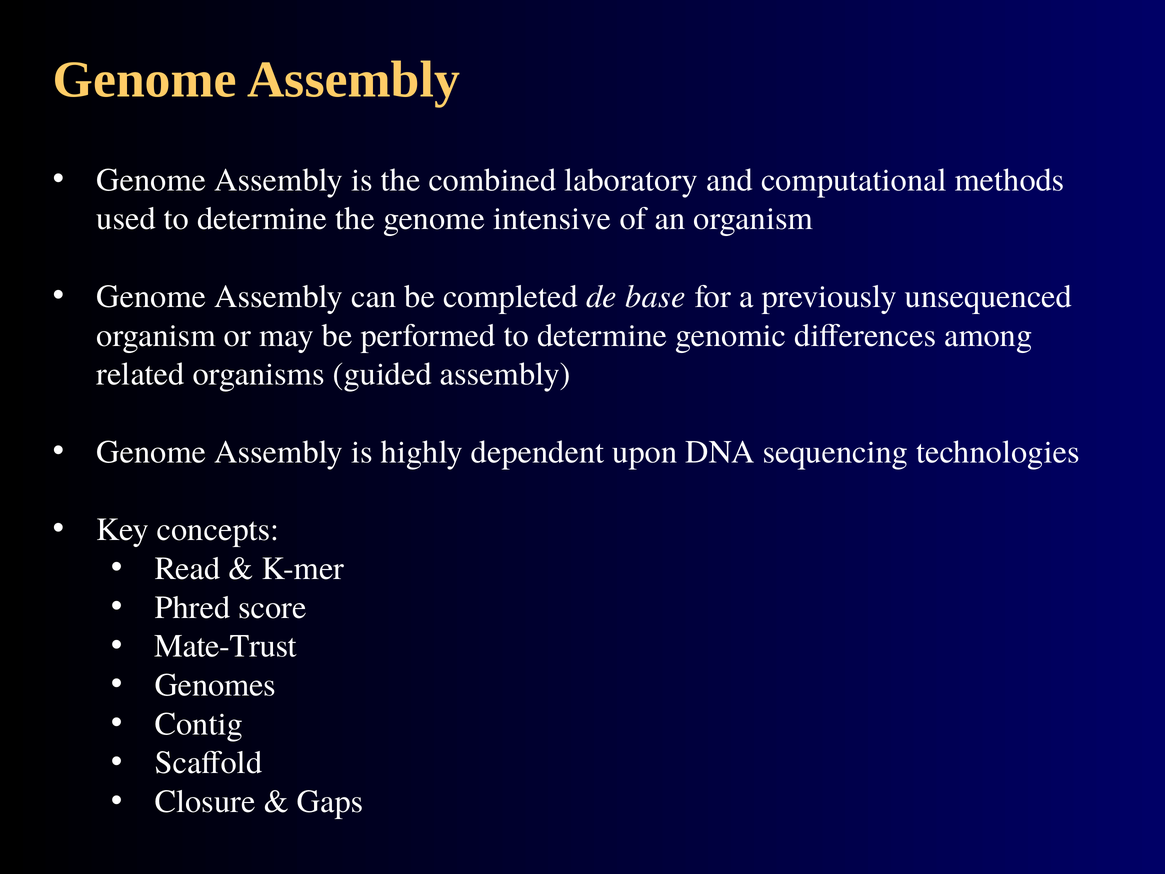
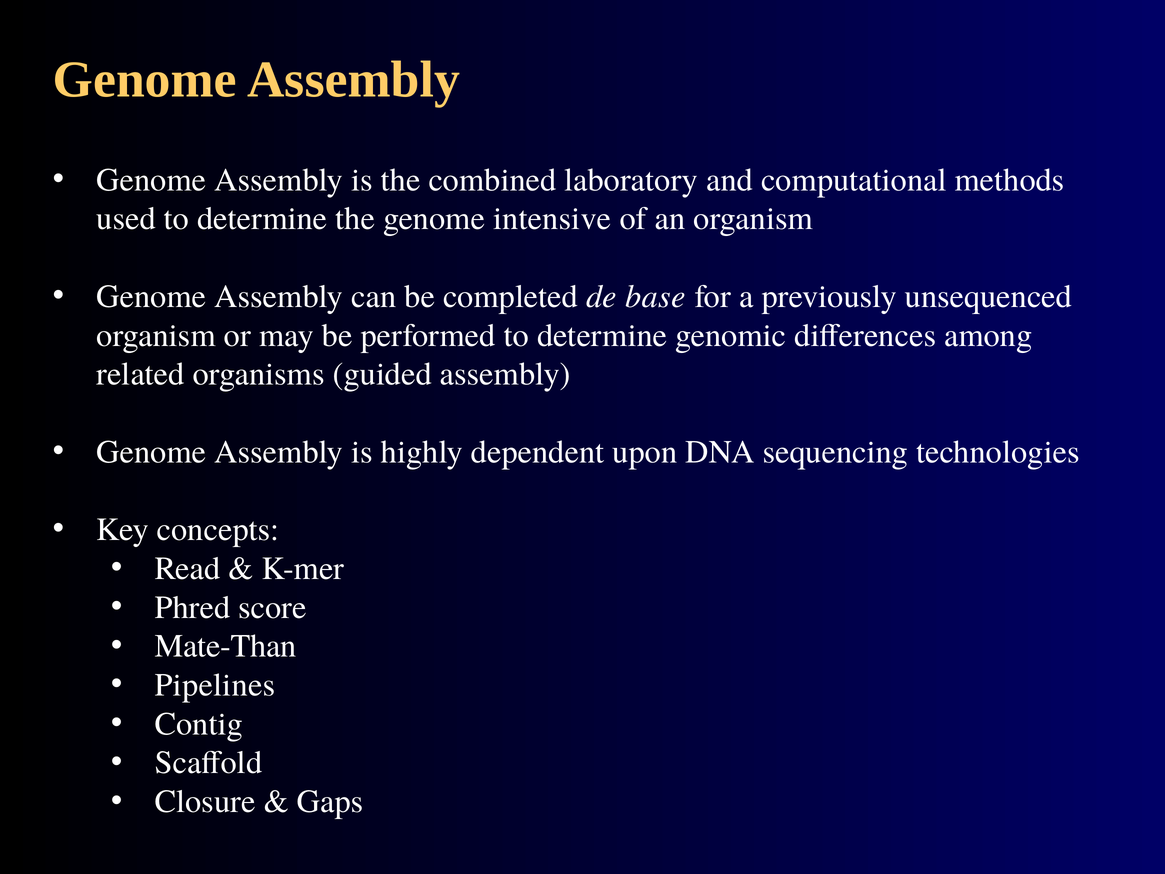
Mate-Trust: Mate-Trust -> Mate-Than
Genomes: Genomes -> Pipelines
